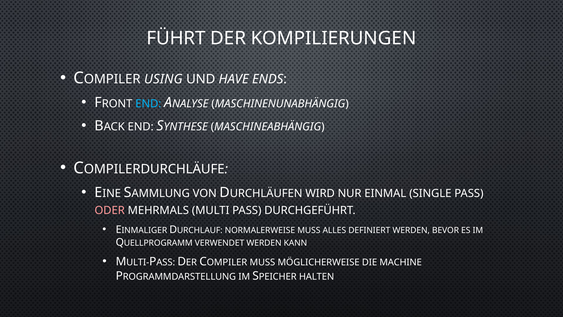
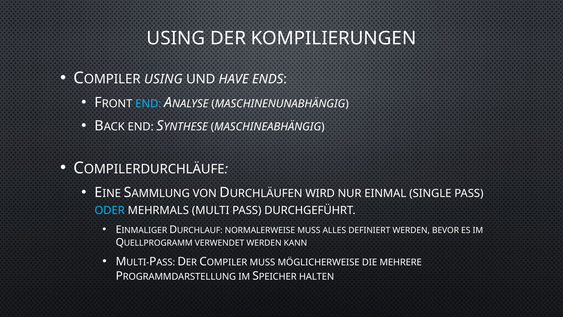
FÜHRT at (176, 38): FÜHRT -> USING
ODER colour: pink -> light blue
MACHINE: MACHINE -> MEHRERE
